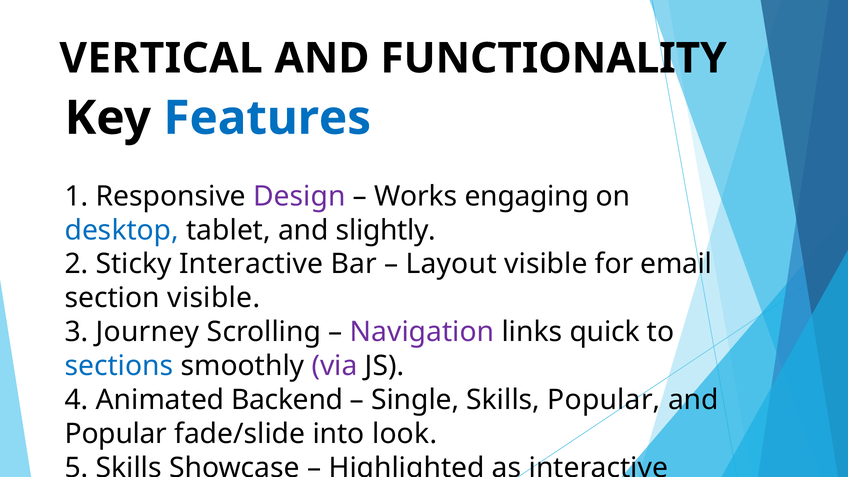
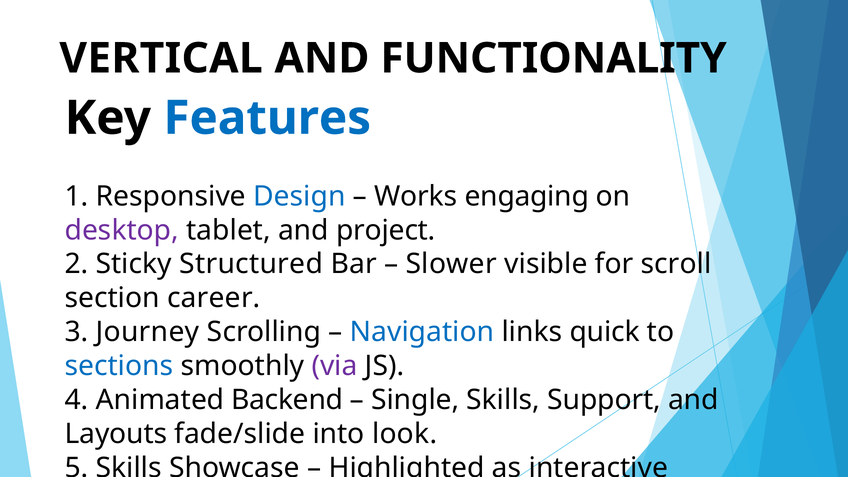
Design colour: purple -> blue
desktop colour: blue -> purple
and slightly: slightly -> project
Sticky Interactive: Interactive -> Structured
Layout at (451, 264): Layout -> Slower
for email: email -> scroll
section visible: visible -> career
Navigation colour: purple -> blue
Skills Popular: Popular -> Support
Popular at (116, 434): Popular -> Layouts
